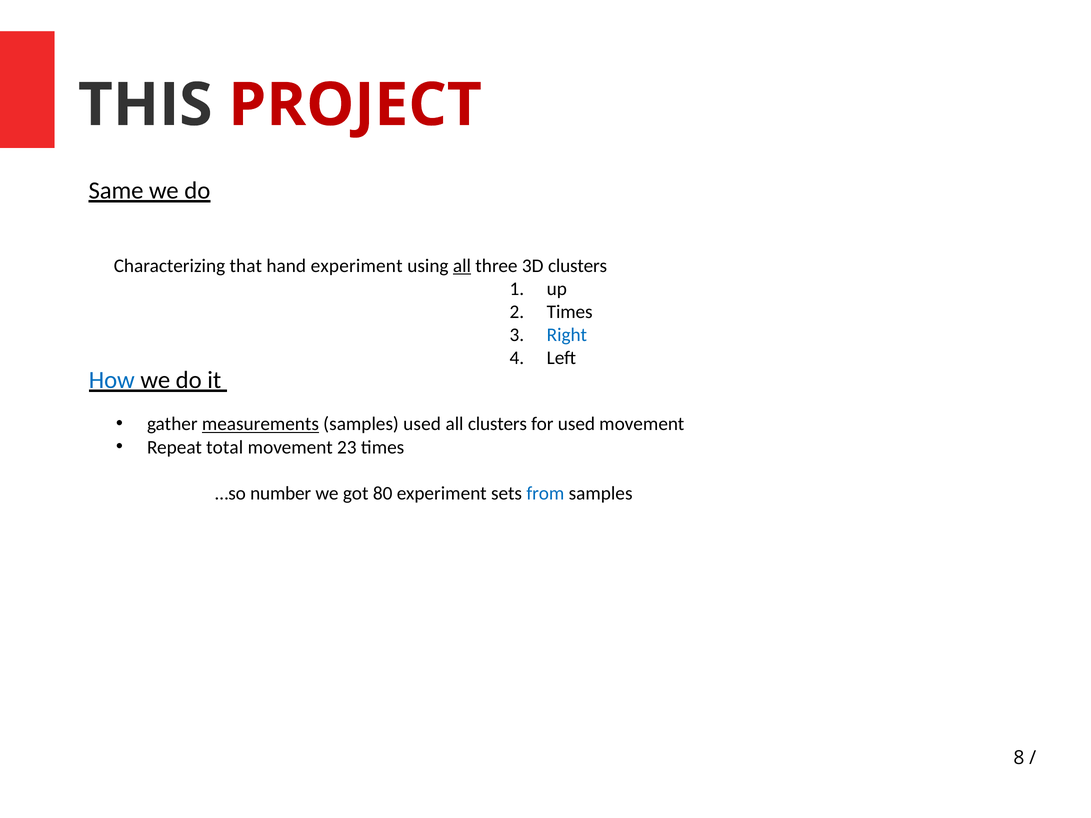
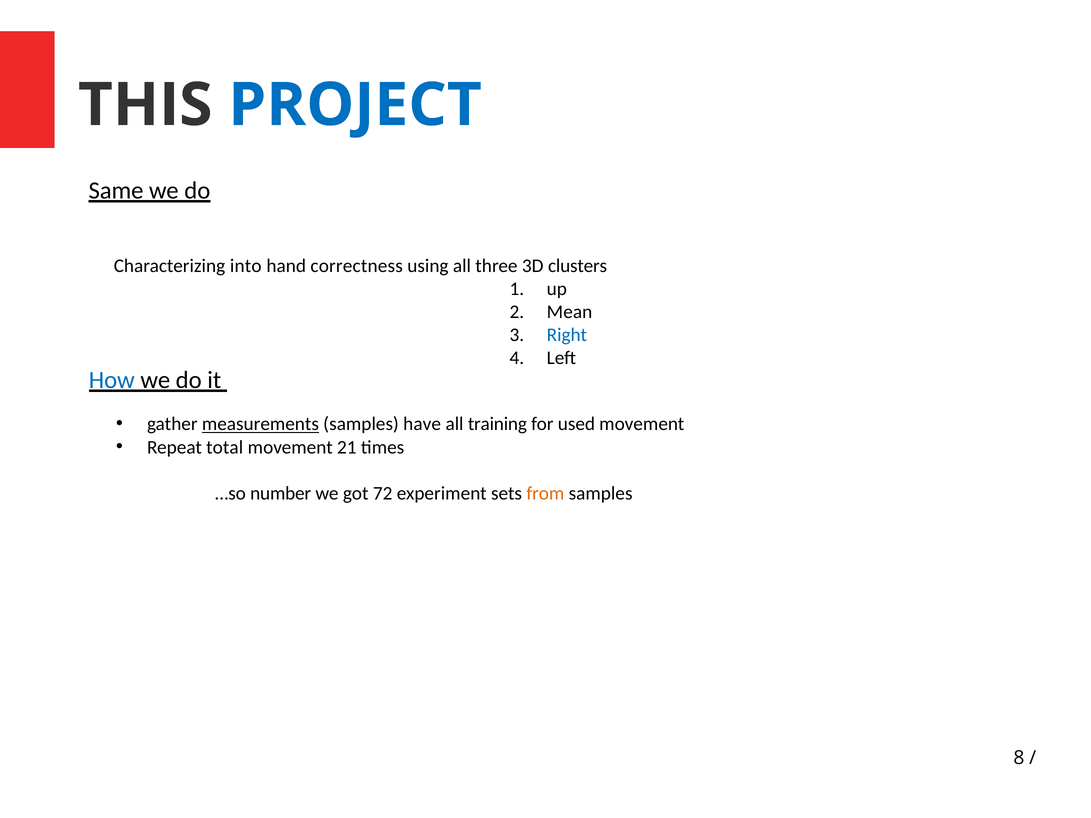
PROJECT colour: red -> blue
that: that -> into
hand experiment: experiment -> correctness
all at (462, 266) underline: present -> none
Times at (570, 312): Times -> Mean
samples used: used -> have
all clusters: clusters -> training
23: 23 -> 21
80: 80 -> 72
from colour: blue -> orange
